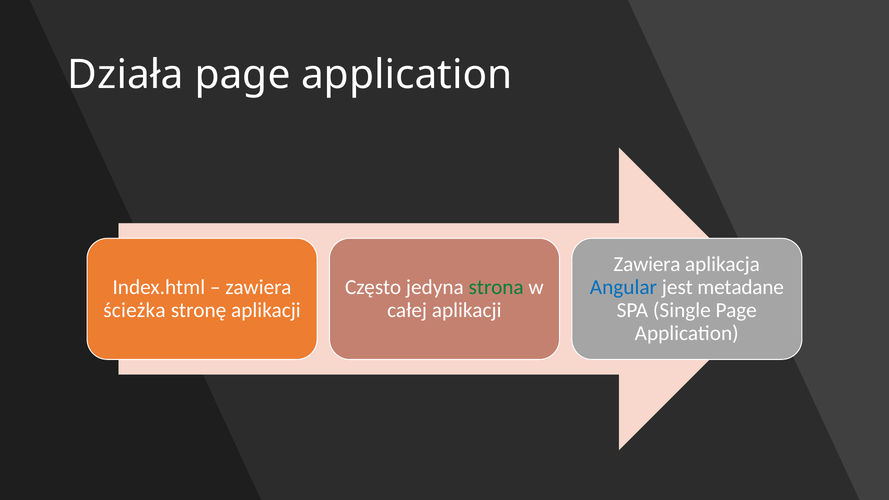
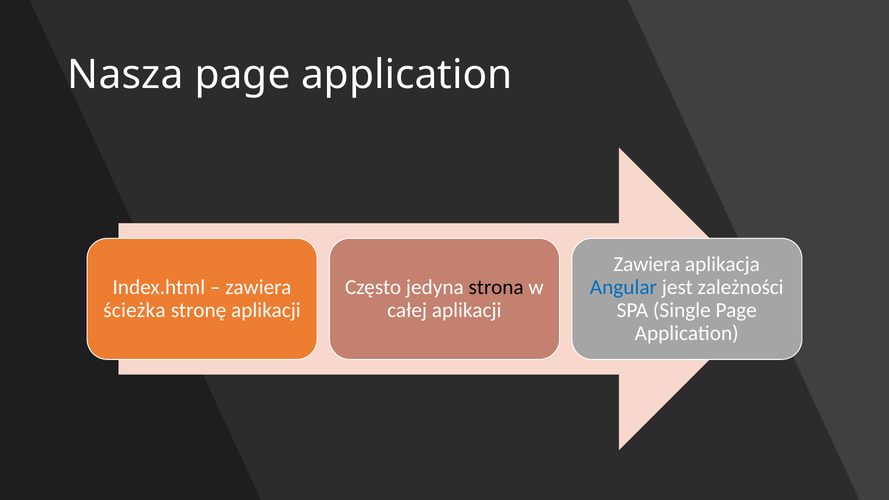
Działa: Działa -> Nasza
strona colour: green -> black
metadane: metadane -> zależności
